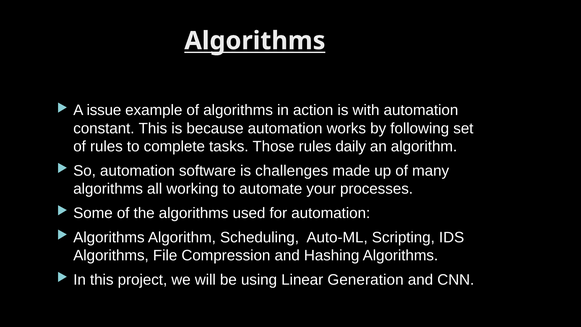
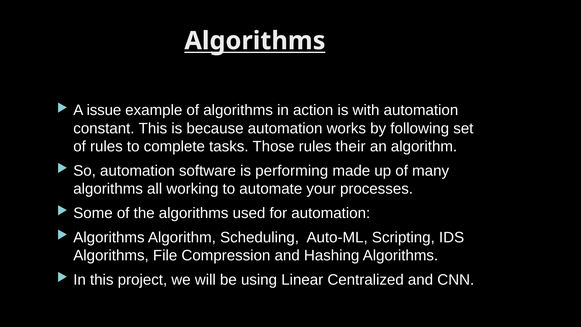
daily: daily -> their
challenges: challenges -> performing
Generation: Generation -> Centralized
